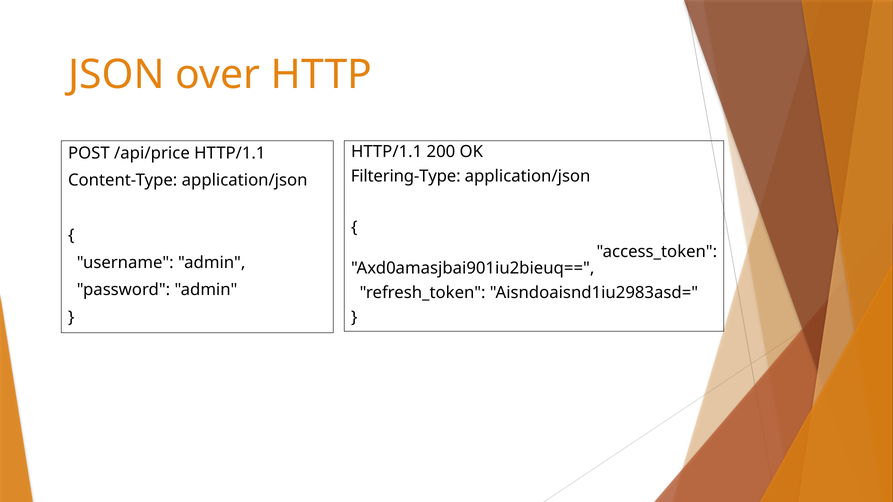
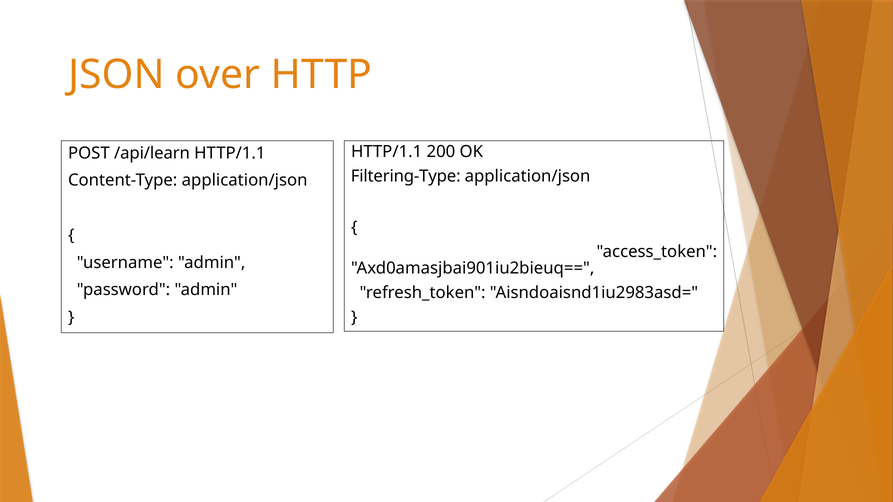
/api/price: /api/price -> /api/learn
